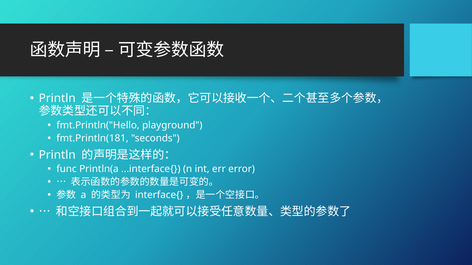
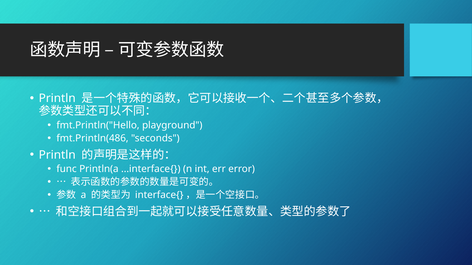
fmt.Println(181: fmt.Println(181 -> fmt.Println(486
